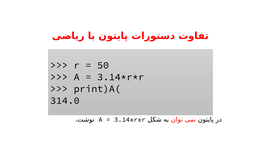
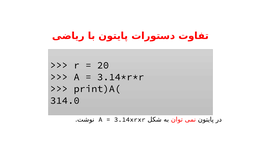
50: 50 -> 20
